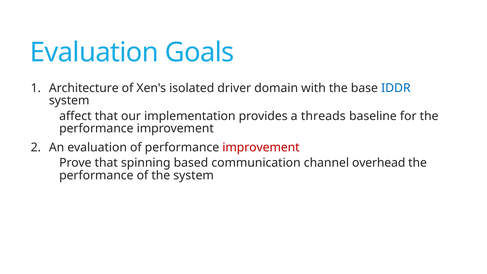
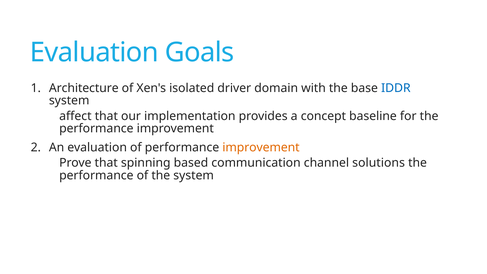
threads: threads -> concept
improvement at (261, 147) colour: red -> orange
overhead: overhead -> solutions
